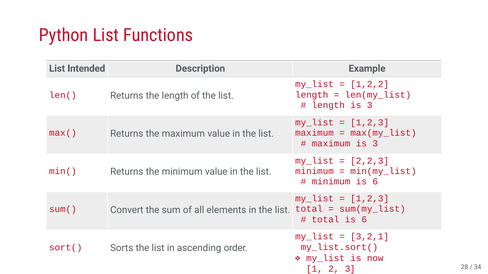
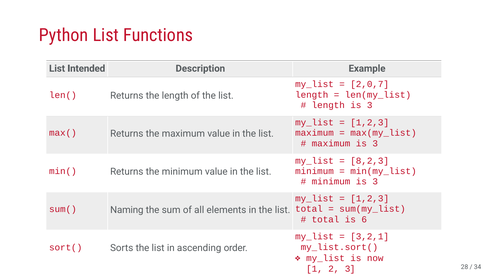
1,2,2: 1,2,2 -> 2,0,7
2,2,3: 2,2,3 -> 8,2,3
minimum is 6: 6 -> 3
Convert: Convert -> Naming
